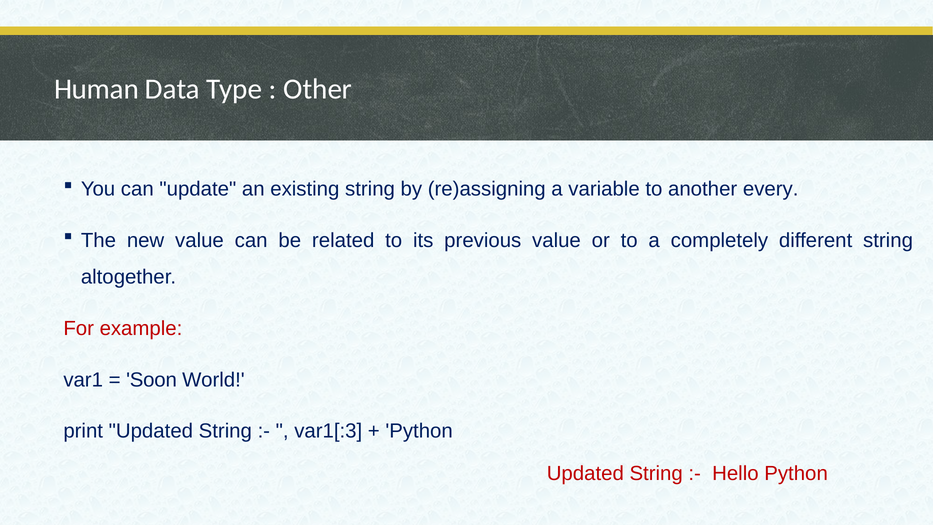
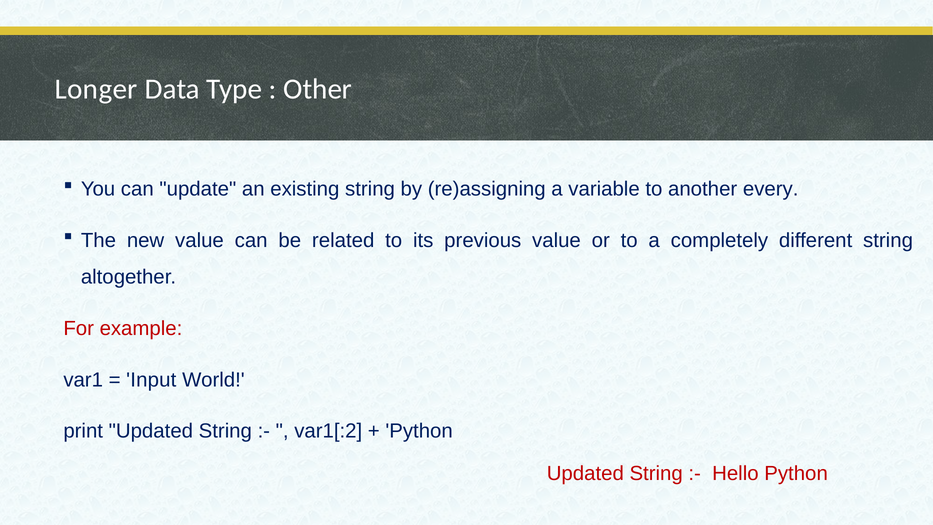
Human: Human -> Longer
Soon: Soon -> Input
var1[:3: var1[:3 -> var1[:2
